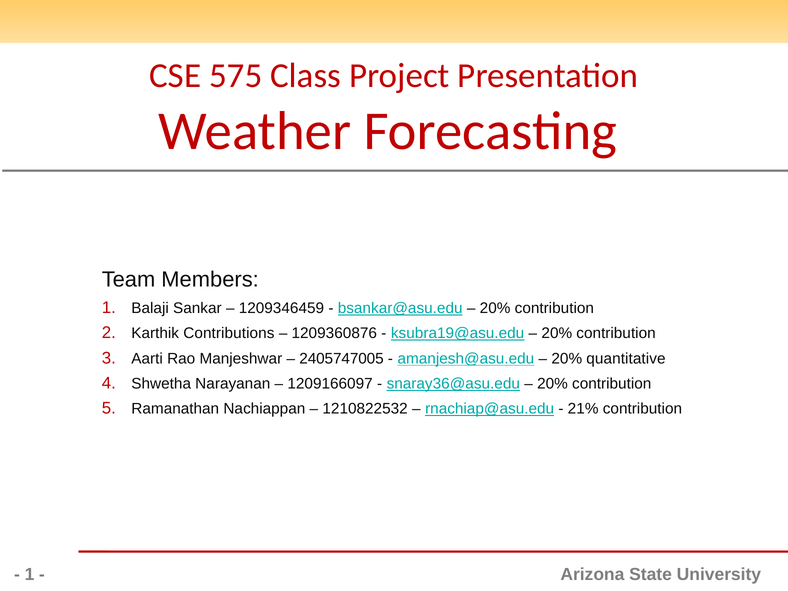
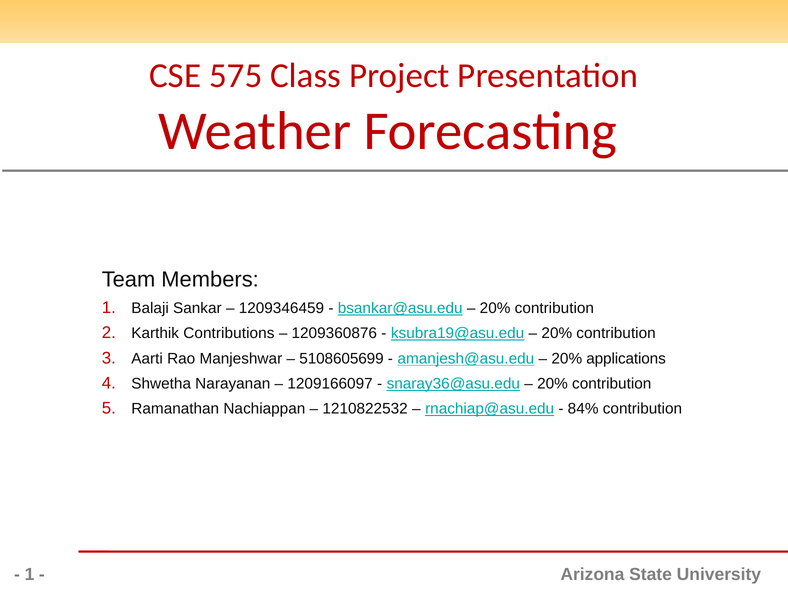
2405747005: 2405747005 -> 5108605699
quantitative: quantitative -> applications
21%: 21% -> 84%
